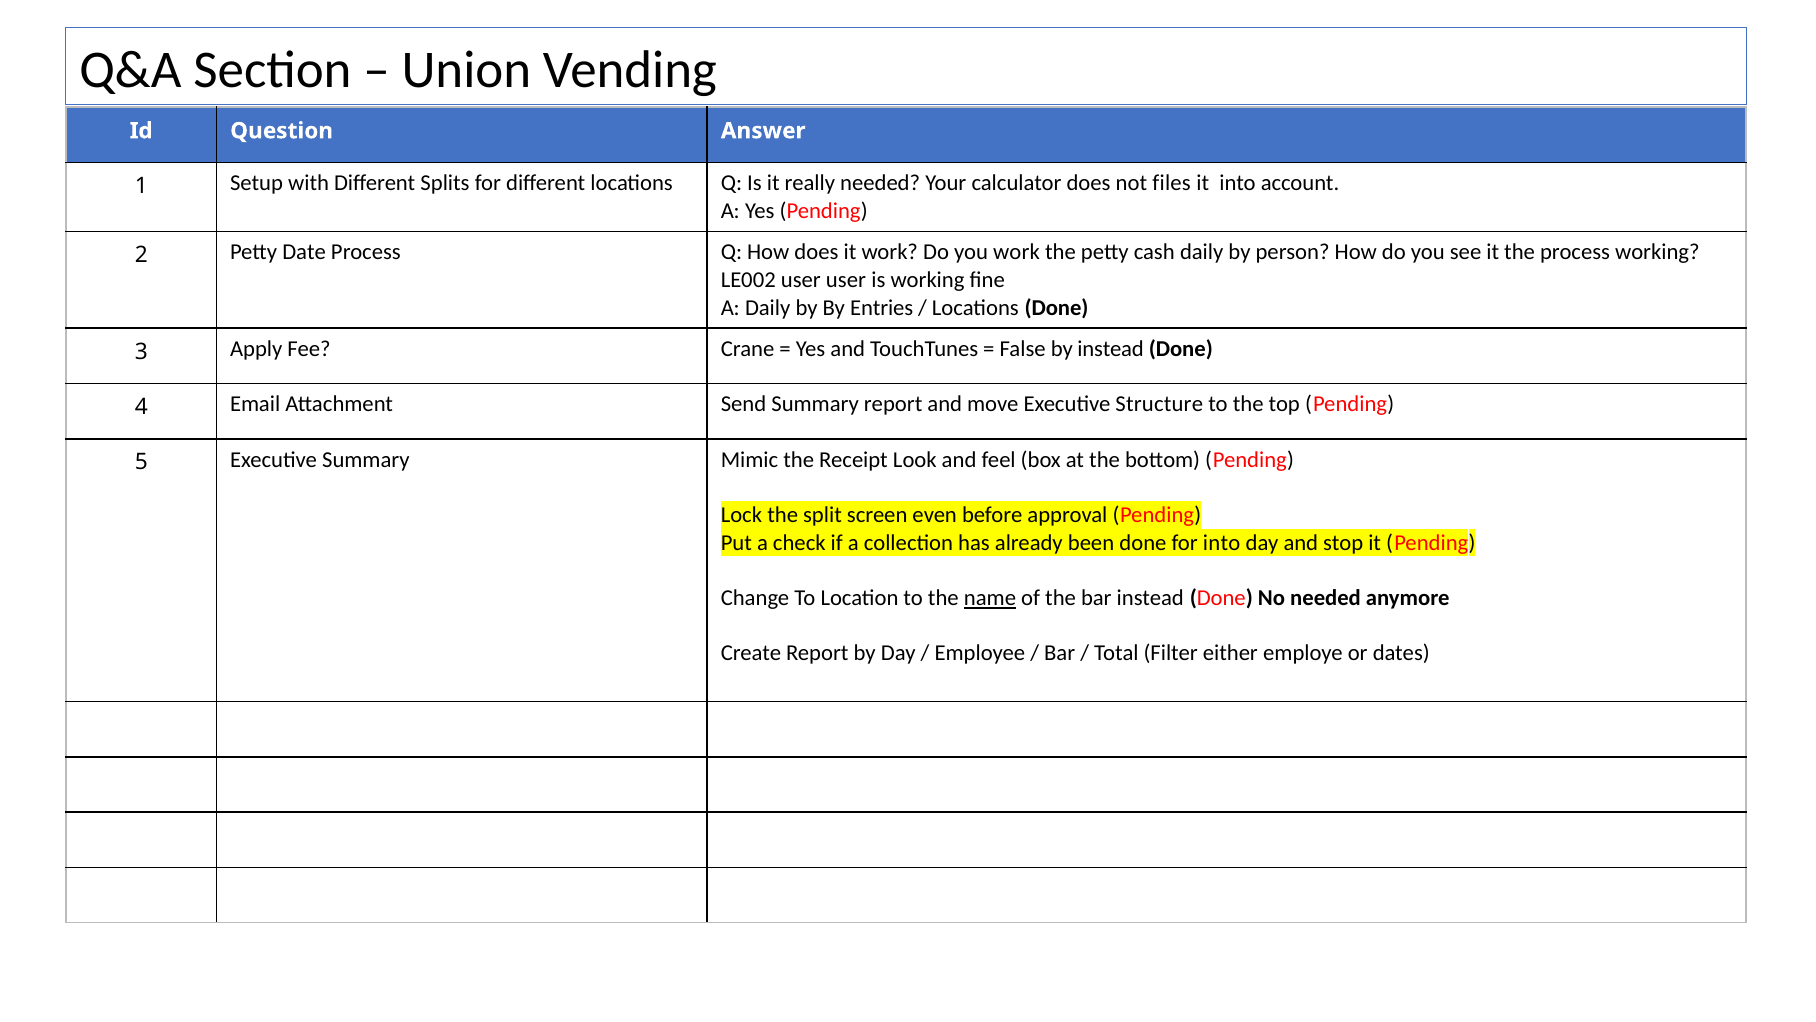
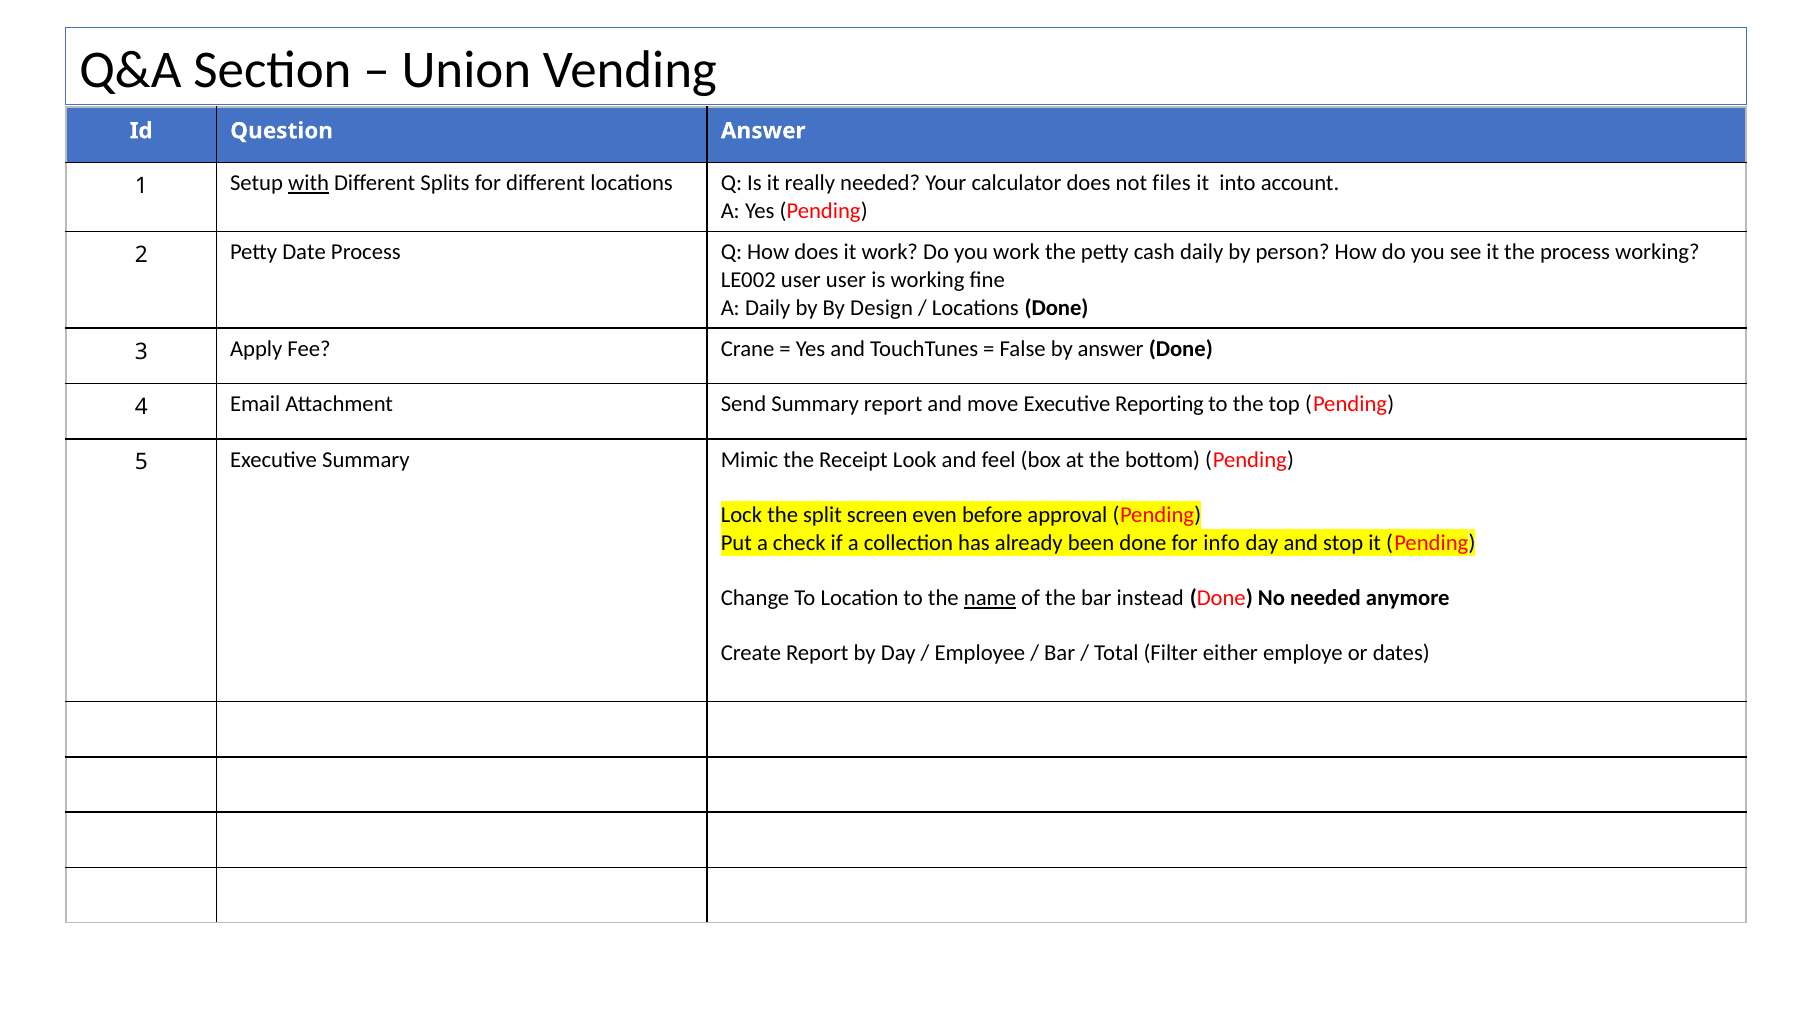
with underline: none -> present
Entries: Entries -> Design
by instead: instead -> answer
Structure: Structure -> Reporting
for into: into -> info
